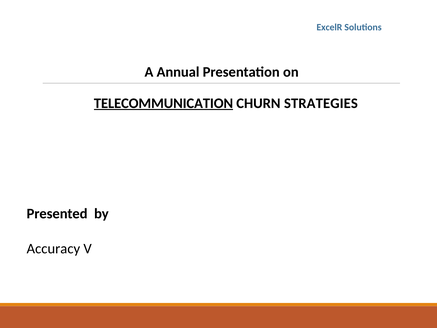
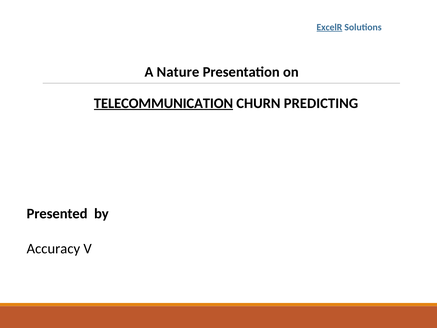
ExcelR underline: none -> present
Annual: Annual -> Nature
STRATEGIES: STRATEGIES -> PREDICTING
